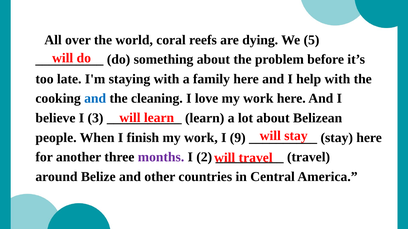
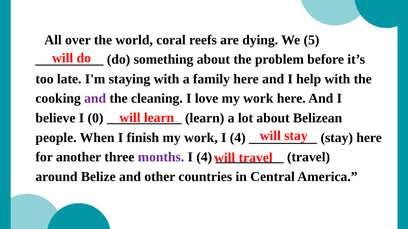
and at (95, 99) colour: blue -> purple
3: 3 -> 0
work I 9: 9 -> 4
2 at (204, 157): 2 -> 4
